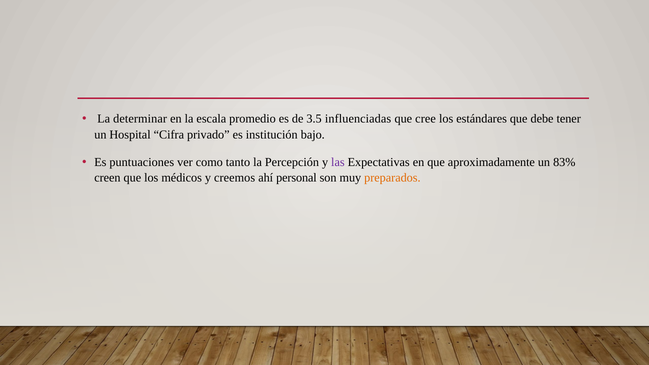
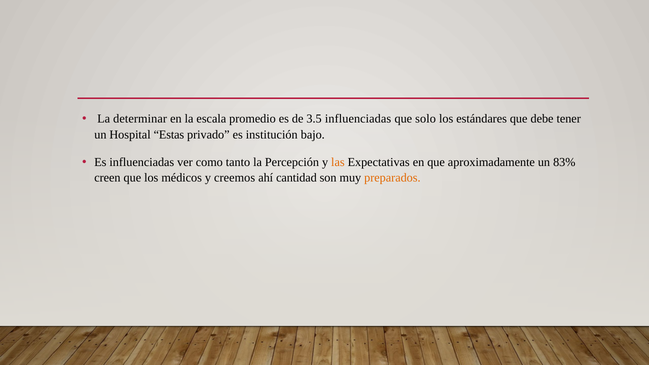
cree: cree -> solo
Cifra: Cifra -> Estas
Es puntuaciones: puntuaciones -> influenciadas
las colour: purple -> orange
personal: personal -> cantidad
